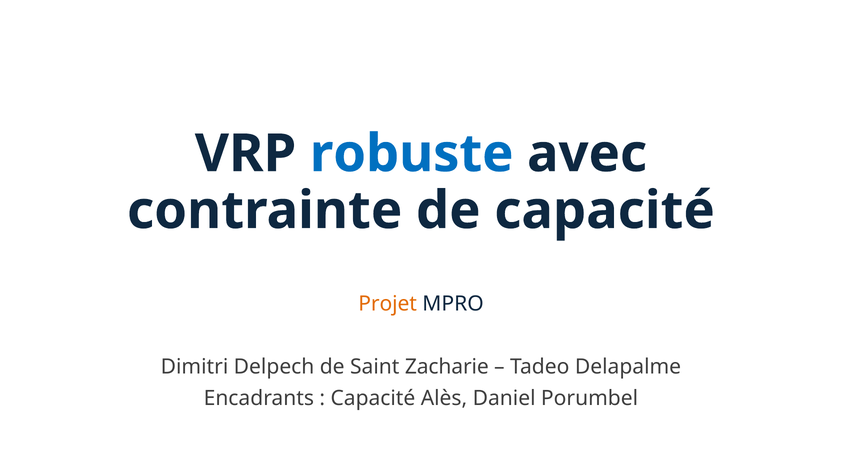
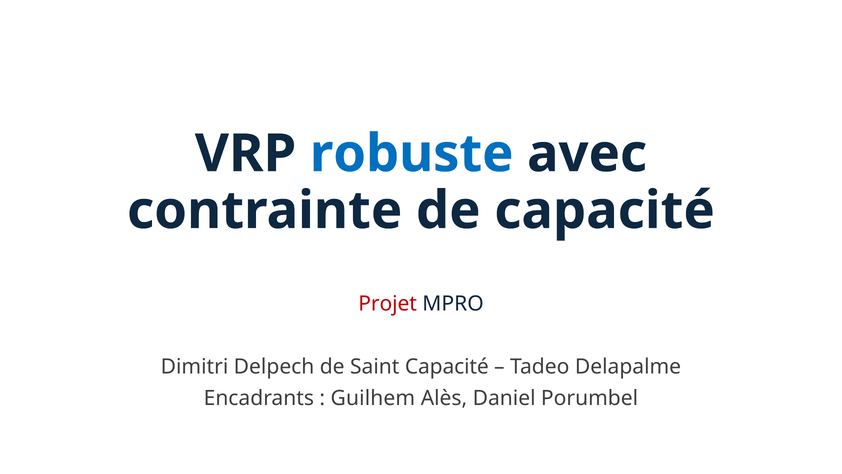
Projet colour: orange -> red
Saint Zacharie: Zacharie -> Capacité
Capacité at (373, 398): Capacité -> Guilhem
